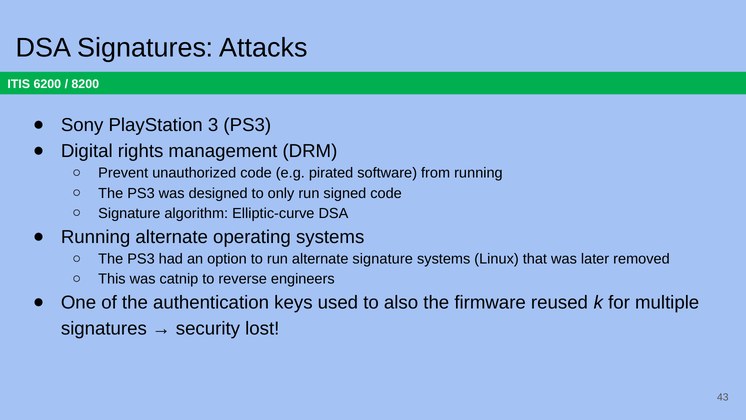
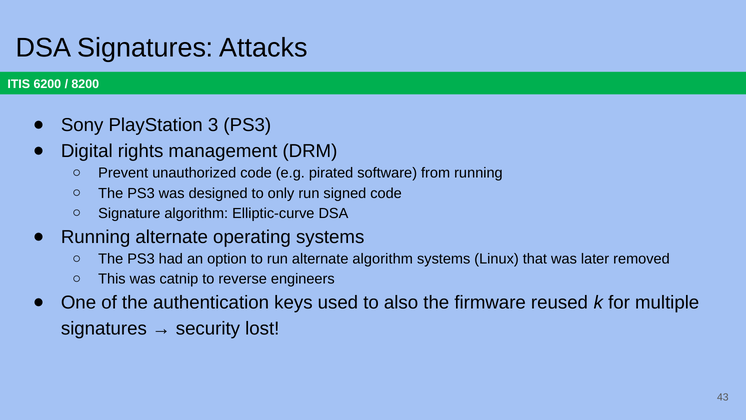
alternate signature: signature -> algorithm
